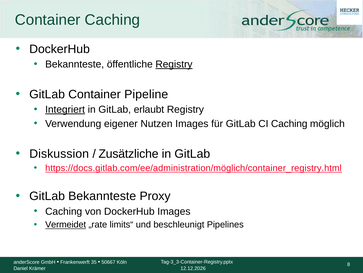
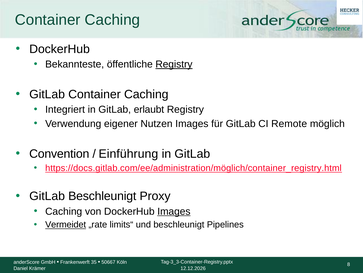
GitLab Container Pipeline: Pipeline -> Caching
Integriert underline: present -> none
CI Caching: Caching -> Remote
Diskussion: Diskussion -> Convention
Zusätzliche: Zusätzliche -> Einführung
GitLab Bekannteste: Bekannteste -> Beschleunigt
Images at (174, 211) underline: none -> present
